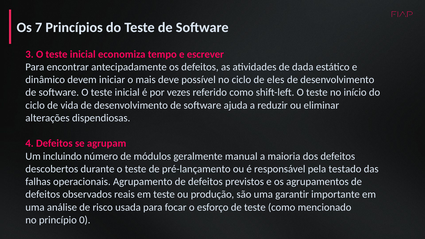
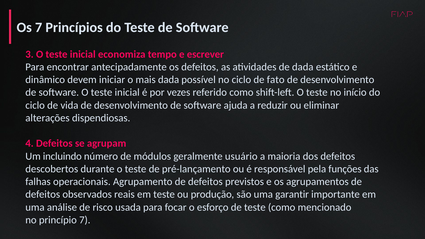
mais deve: deve -> dada
eles: eles -> fato
manual: manual -> usuário
testado: testado -> funções
princípio 0: 0 -> 7
